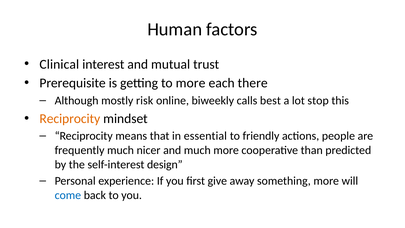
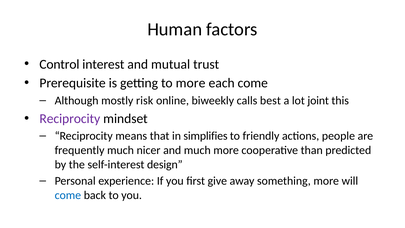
Clinical: Clinical -> Control
each there: there -> come
stop: stop -> joint
Reciprocity at (70, 119) colour: orange -> purple
essential: essential -> simplifies
